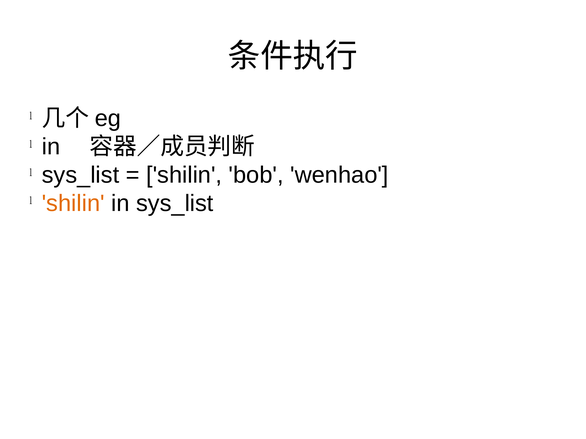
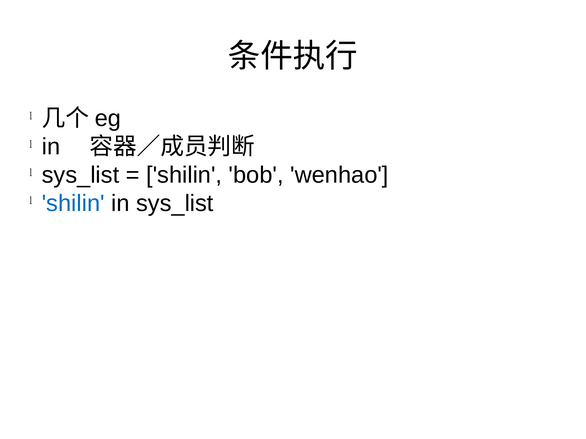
shilin at (73, 204) colour: orange -> blue
